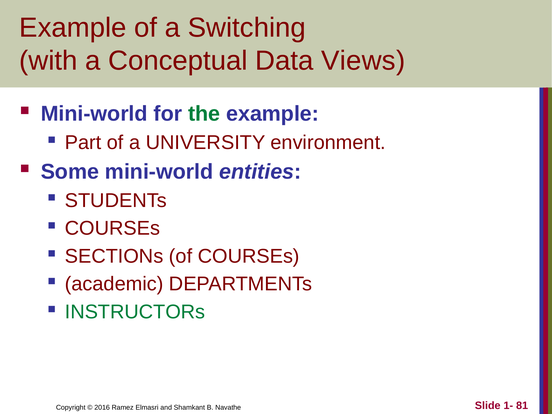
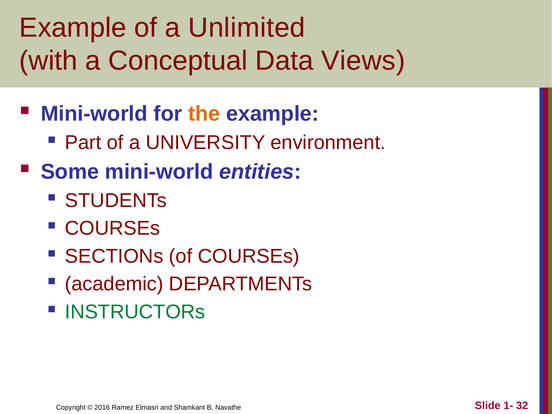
Switching: Switching -> Unlimited
the colour: green -> orange
81: 81 -> 32
